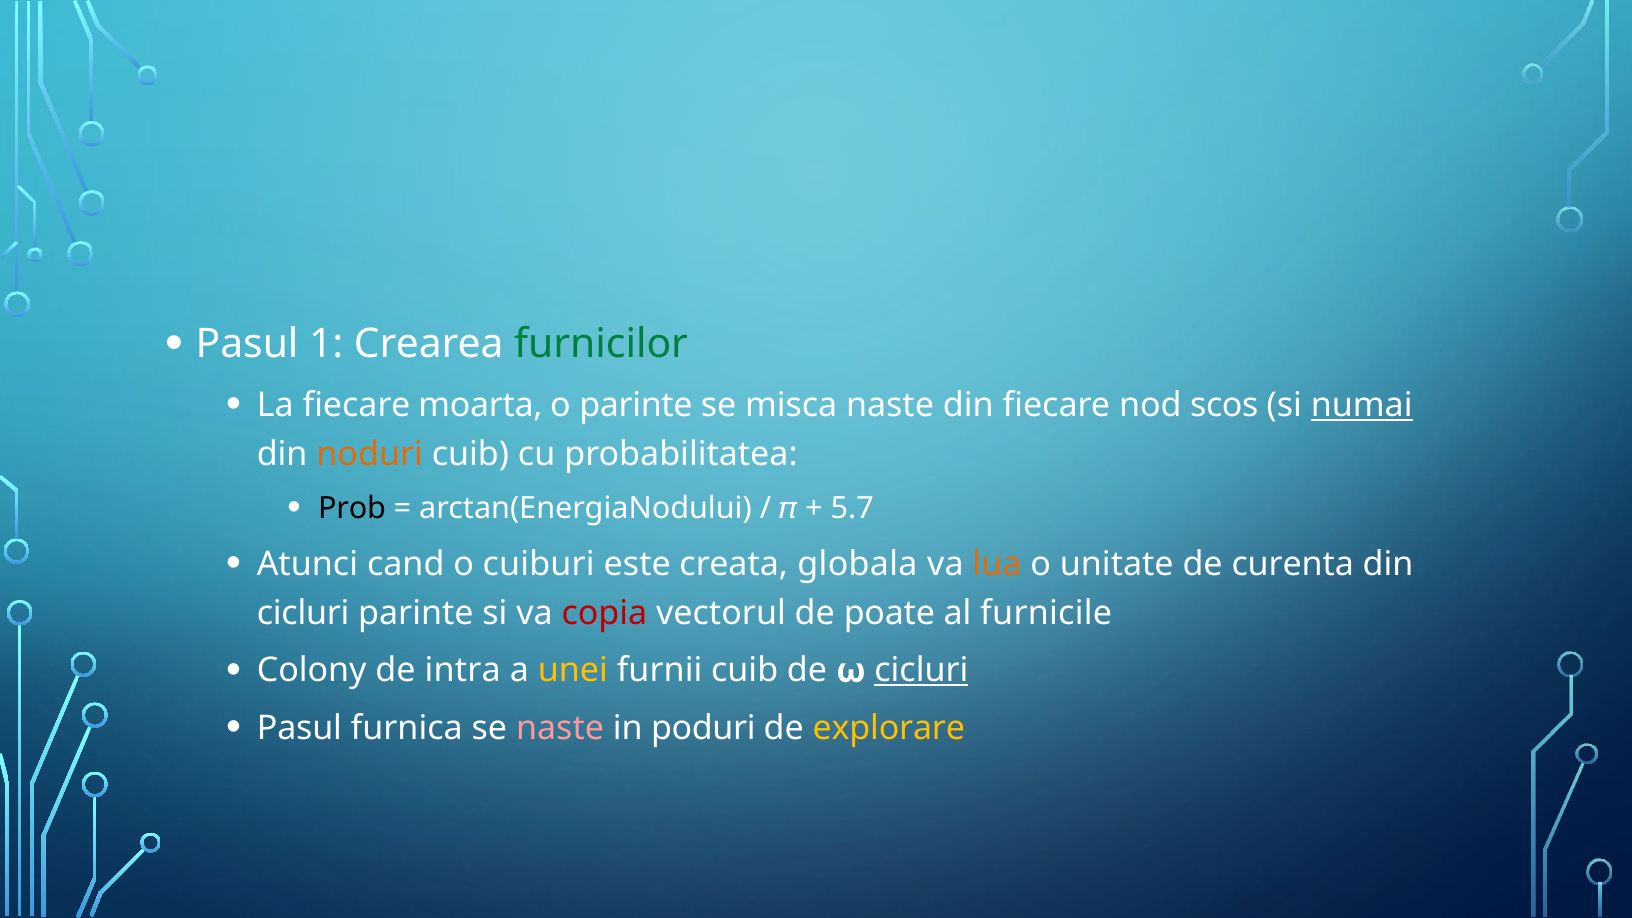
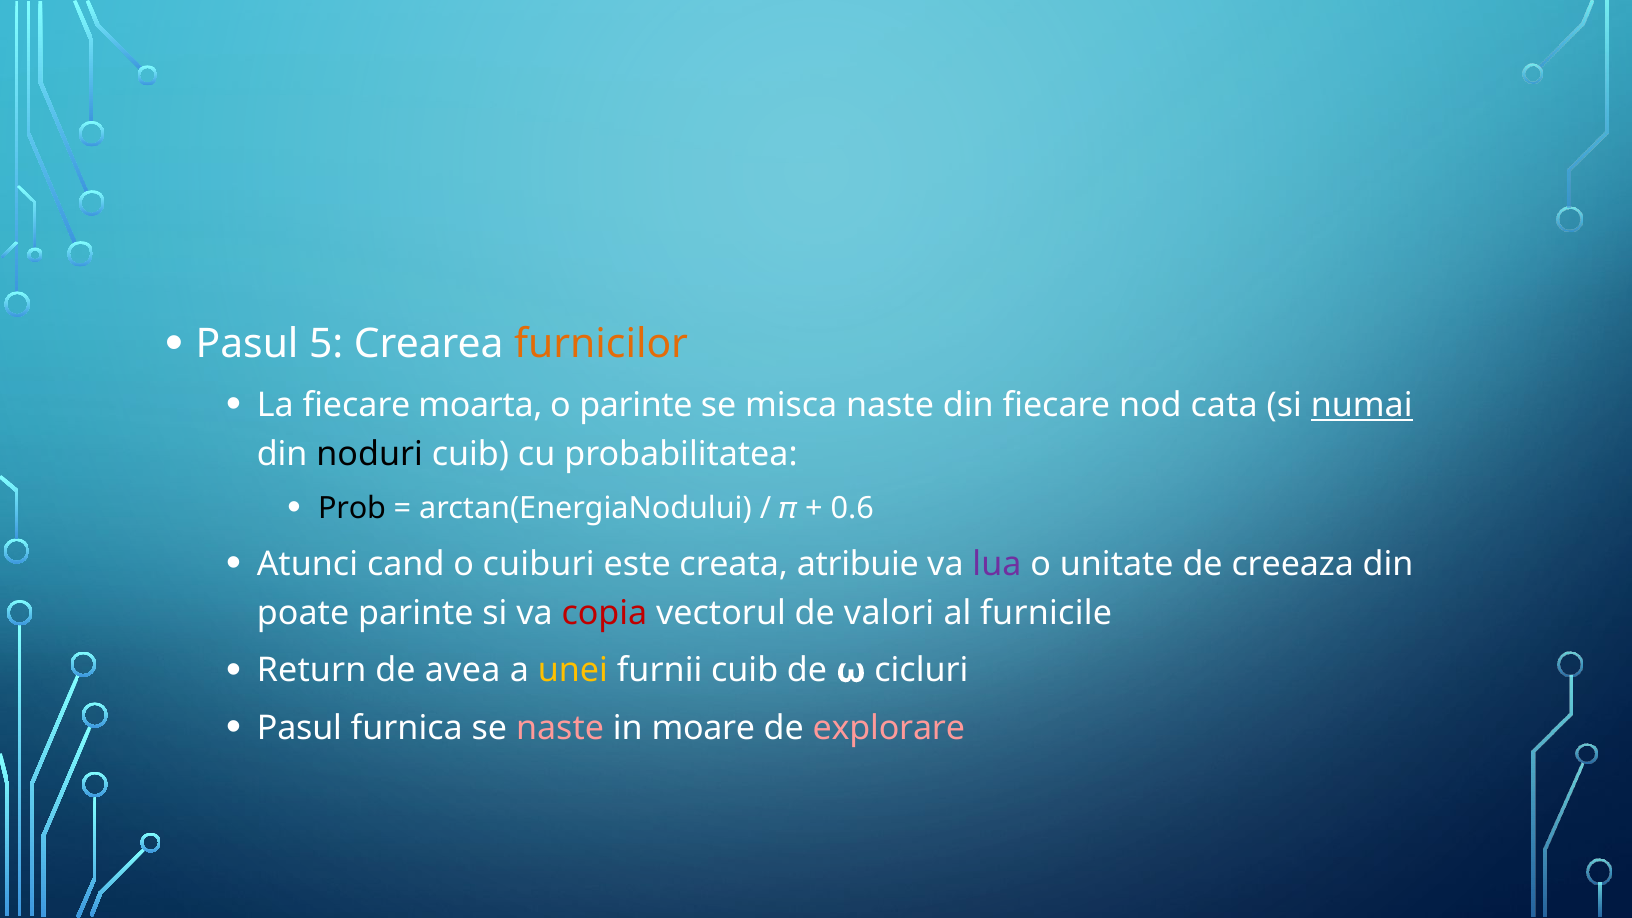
1: 1 -> 5
furnicilor colour: green -> orange
scos: scos -> cata
noduri colour: orange -> black
5.7: 5.7 -> 0.6
globala: globala -> atribuie
lua colour: orange -> purple
curenta: curenta -> creeaza
cicluri at (303, 613): cicluri -> poate
poate: poate -> valori
Colony: Colony -> Return
intra: intra -> avea
cicluri at (921, 671) underline: present -> none
poduri: poduri -> moare
explorare colour: yellow -> pink
